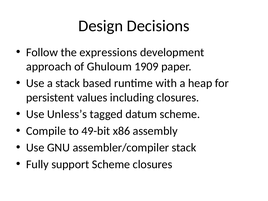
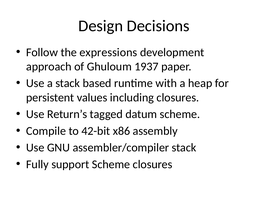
1909: 1909 -> 1937
Unless’s: Unless’s -> Return’s
49-bit: 49-bit -> 42-bit
